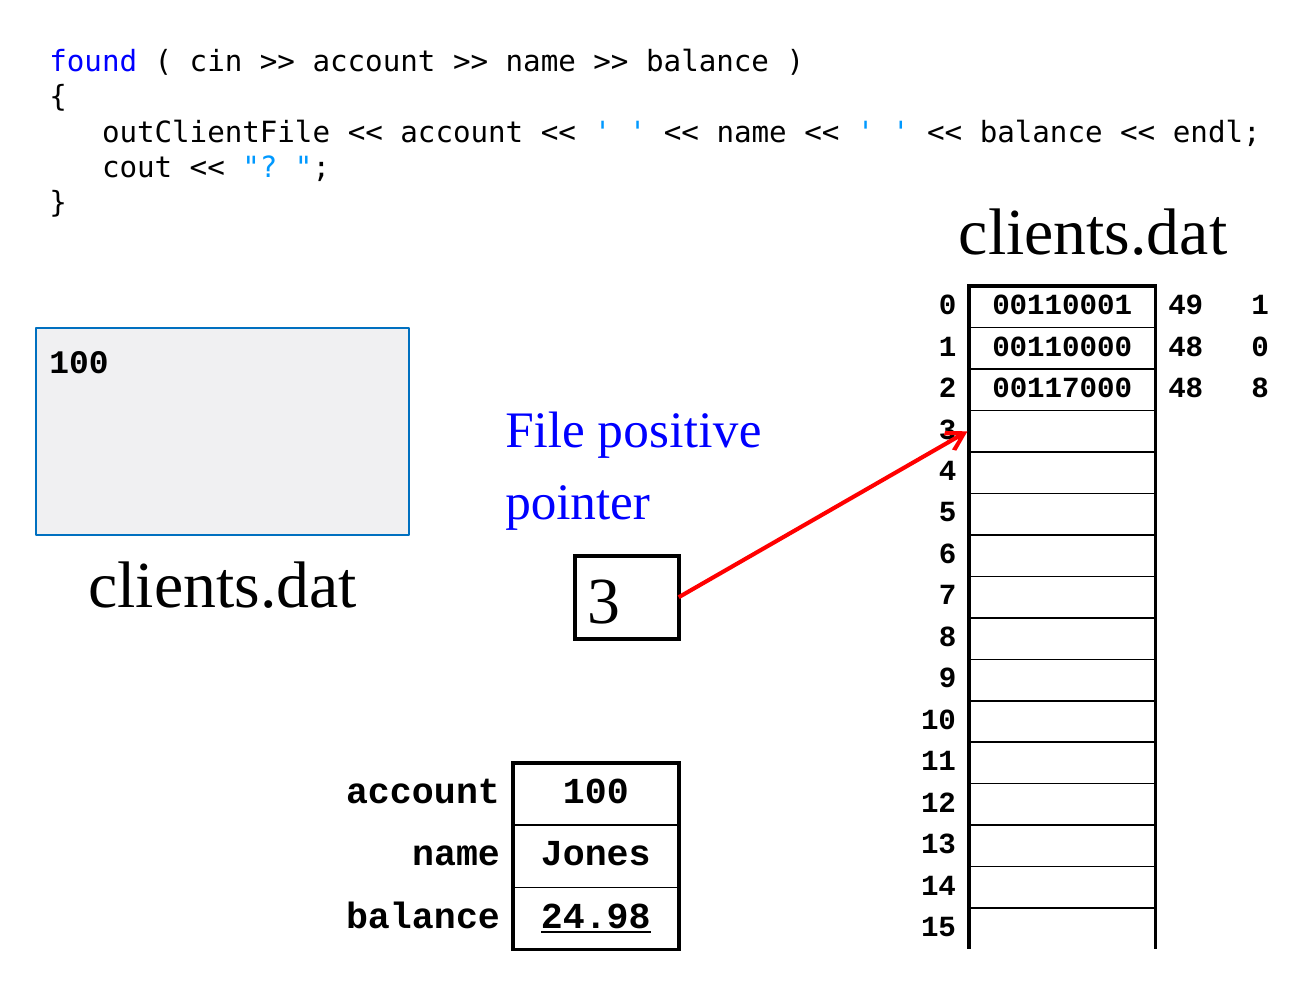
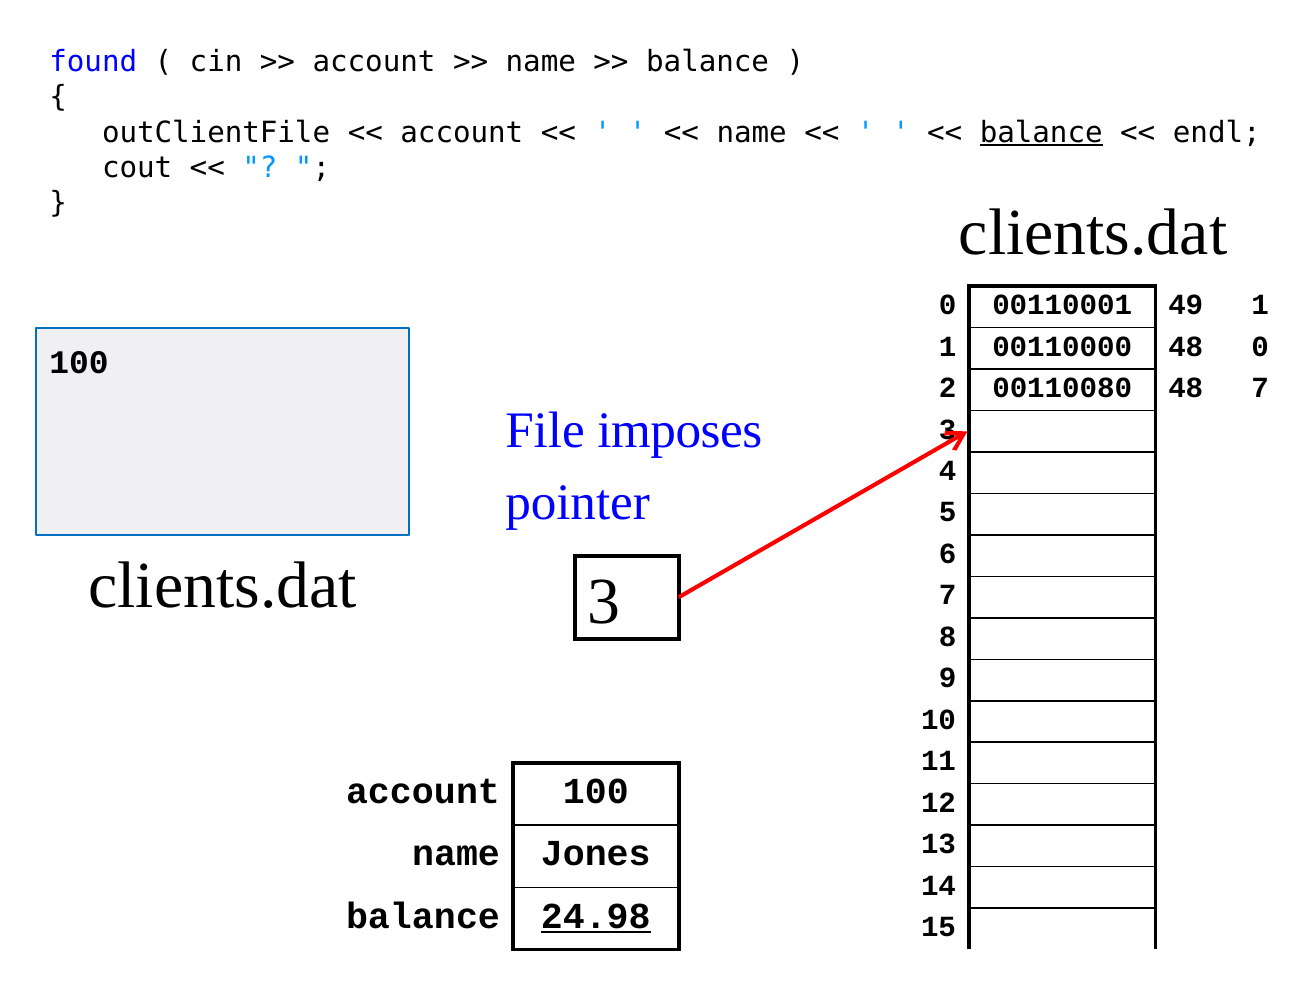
balance at (1041, 132) underline: none -> present
00117000: 00117000 -> 00110080
48 8: 8 -> 7
positive: positive -> imposes
